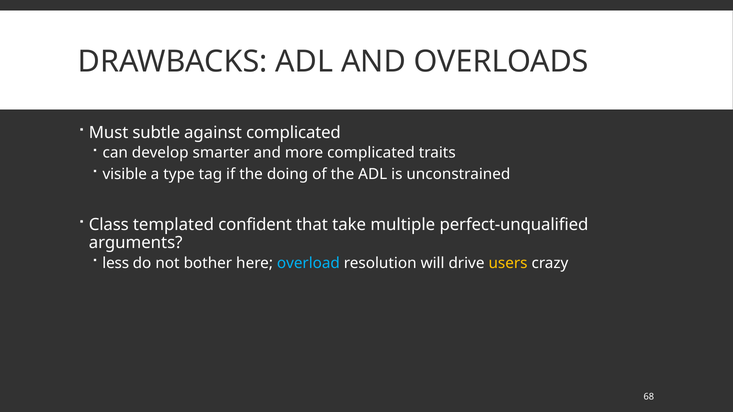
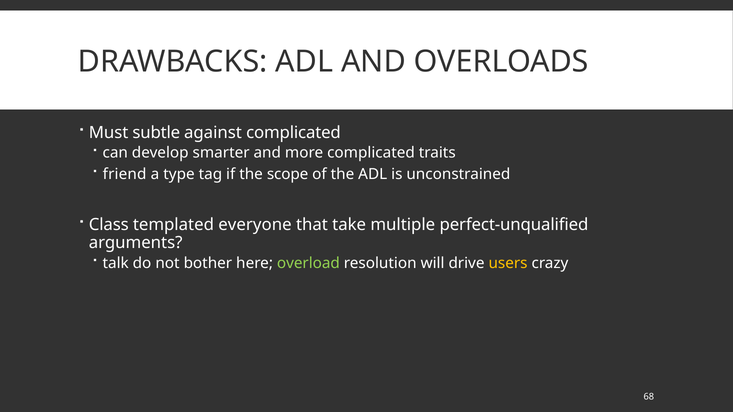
visible: visible -> friend
doing: doing -> scope
confident: confident -> everyone
less: less -> talk
overload colour: light blue -> light green
